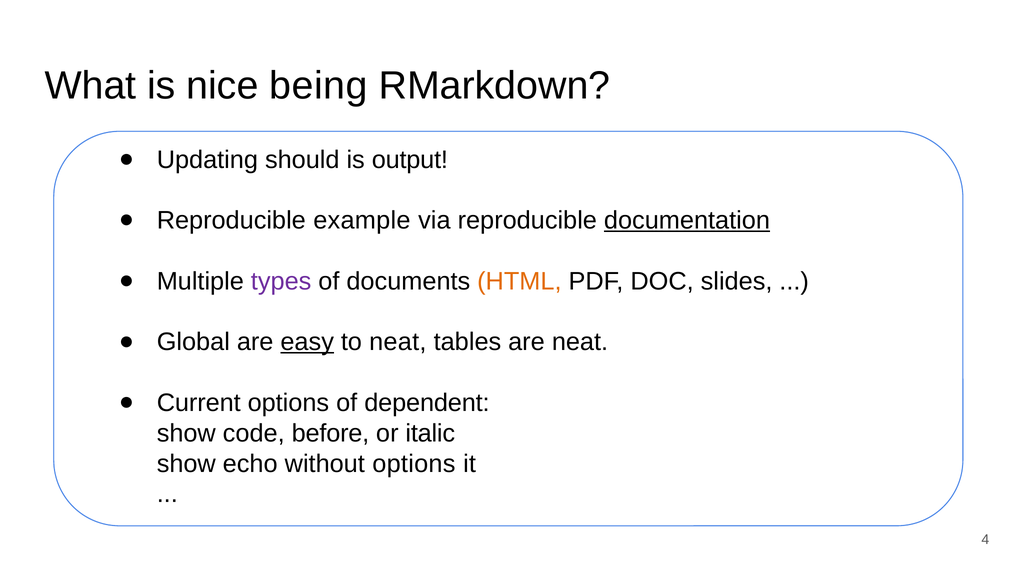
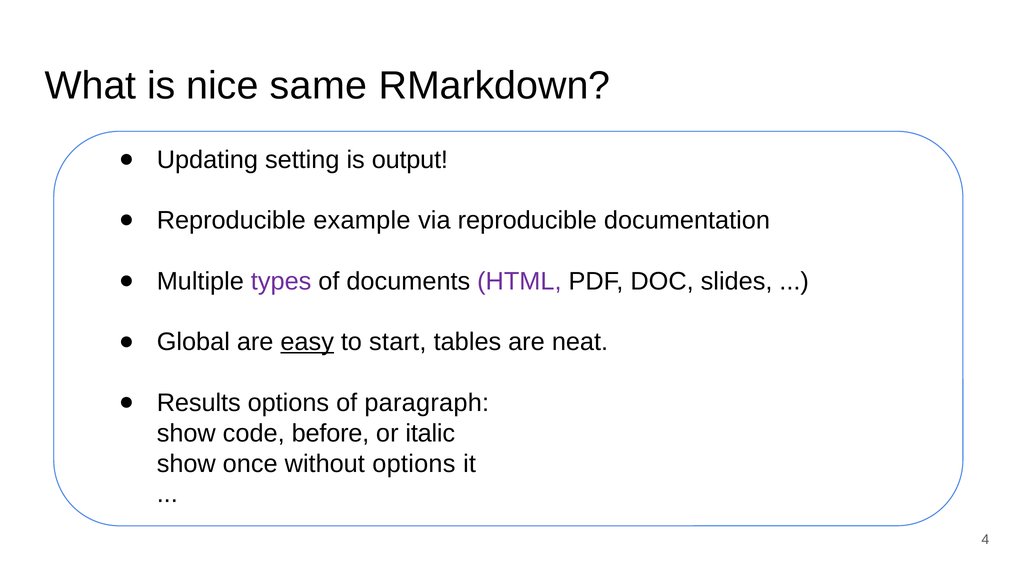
being: being -> same
should: should -> setting
documentation underline: present -> none
HTML colour: orange -> purple
to neat: neat -> start
Current: Current -> Results
dependent: dependent -> paragraph
echo: echo -> once
